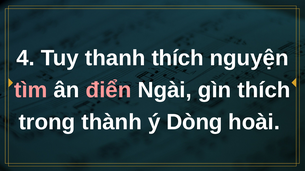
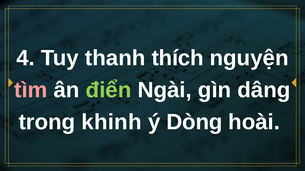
điển colour: pink -> light green
gìn thích: thích -> dâng
thành: thành -> khinh
